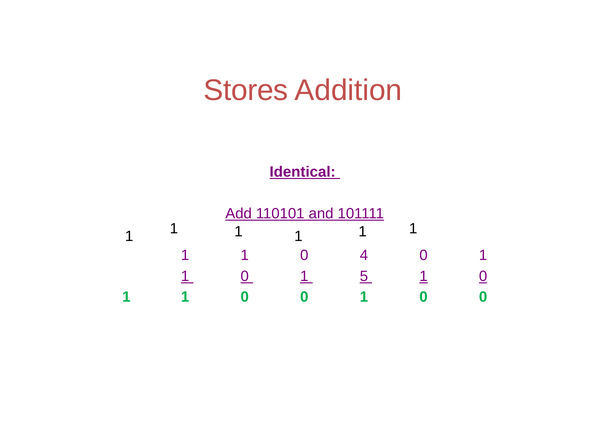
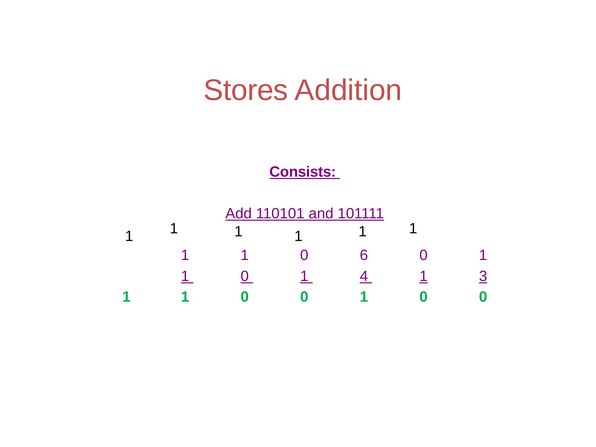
Identical: Identical -> Consists
4: 4 -> 6
5: 5 -> 4
0 at (483, 276): 0 -> 3
